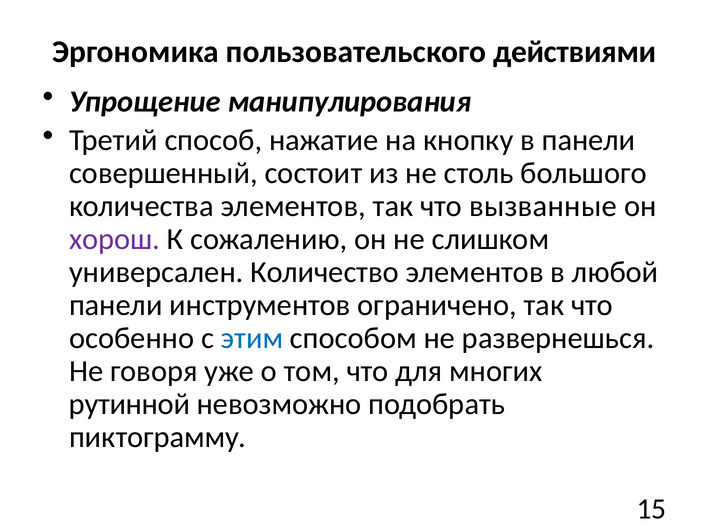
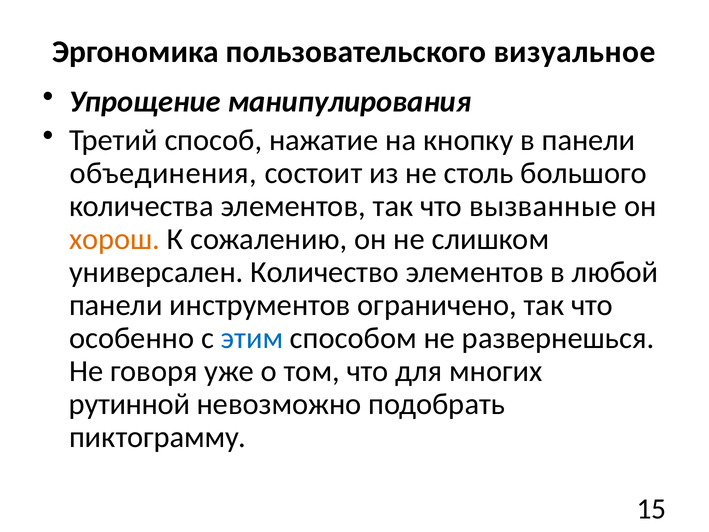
действиями: действиями -> визуальное
совершенный: совершенный -> объединения
хорош colour: purple -> orange
